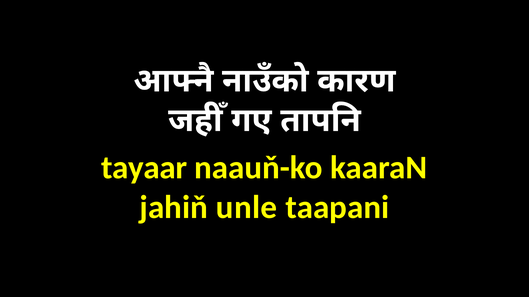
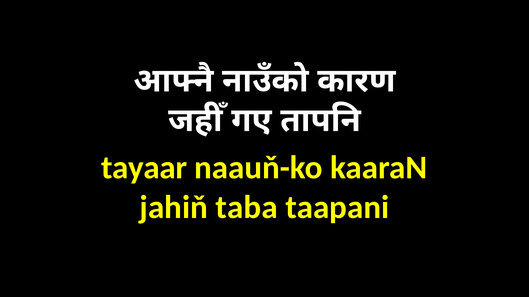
unle: unle -> taba
